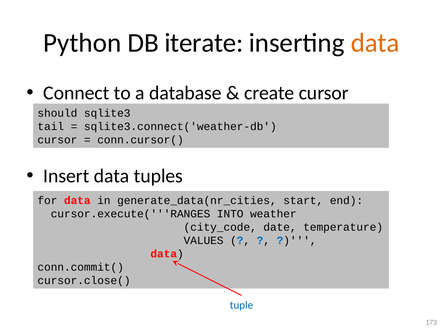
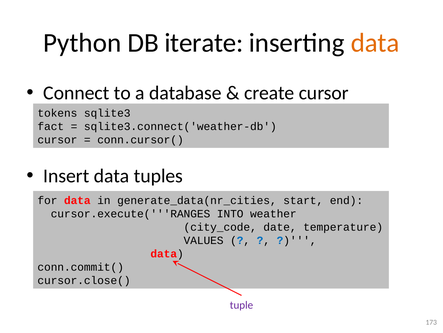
should: should -> tokens
tail: tail -> fact
tuple colour: blue -> purple
